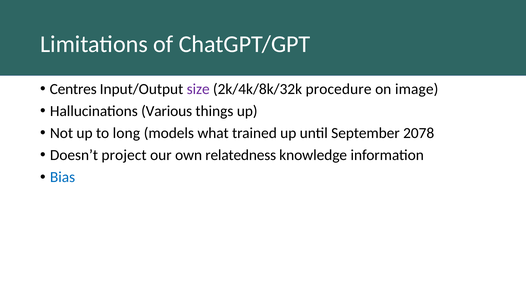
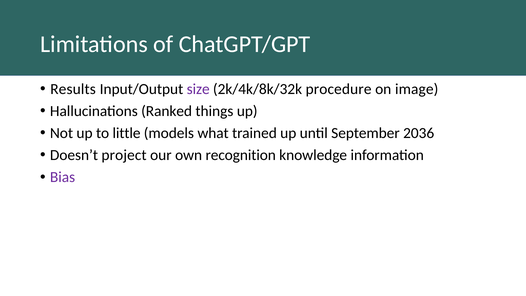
Centres: Centres -> Results
Various: Various -> Ranked
long: long -> little
2078: 2078 -> 2036
relatedness: relatedness -> recognition
Bias colour: blue -> purple
